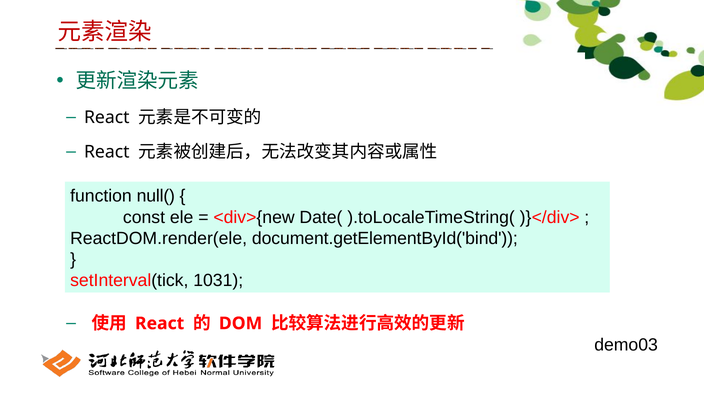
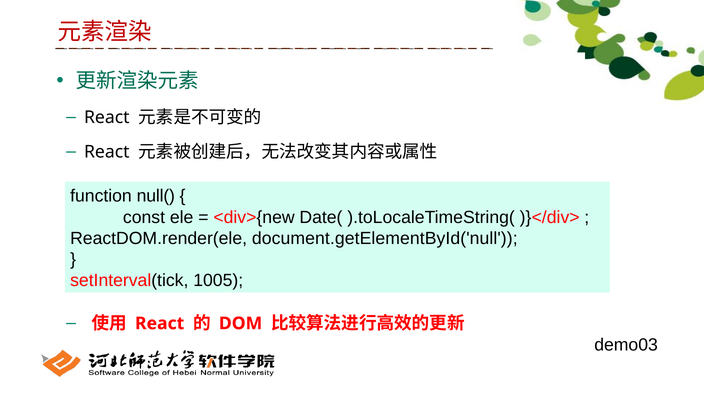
document.getElementById('bind: document.getElementById('bind -> document.getElementById('null
1031: 1031 -> 1005
